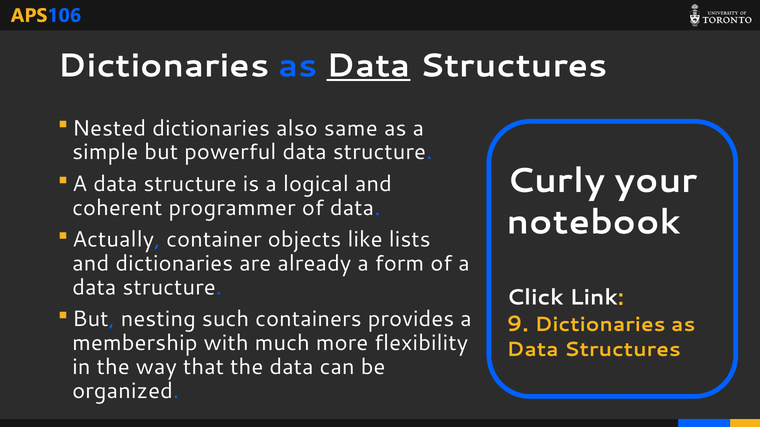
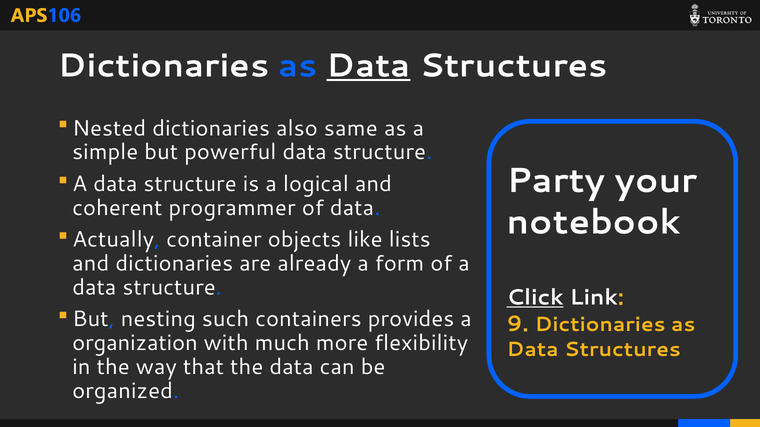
Curly: Curly -> Party
Click underline: none -> present
membership: membership -> organization
